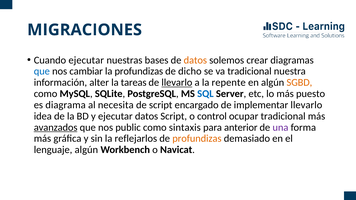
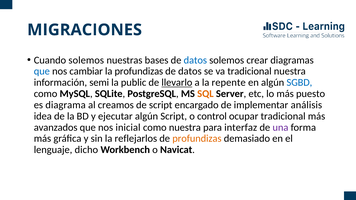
Cuando ejecutar: ejecutar -> solemos
datos at (195, 60) colour: orange -> blue
dicho at (190, 71): dicho -> datos
alter: alter -> semi
tareas: tareas -> public
SGBD colour: orange -> blue
SQL colour: blue -> orange
necesita: necesita -> creamos
implementar llevarlo: llevarlo -> análisis
ejecutar datos: datos -> algún
avanzados underline: present -> none
public: public -> inicial
como sintaxis: sintaxis -> nuestra
anterior: anterior -> interfaz
lenguaje algún: algún -> dicho
